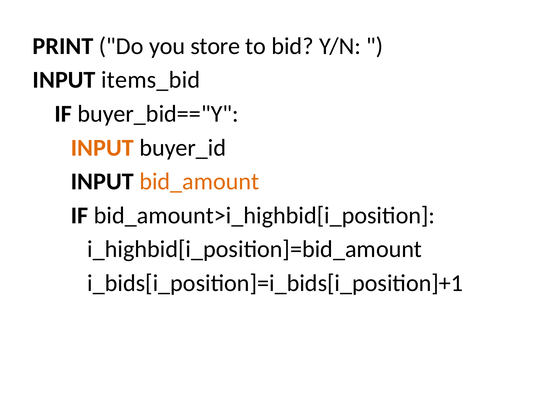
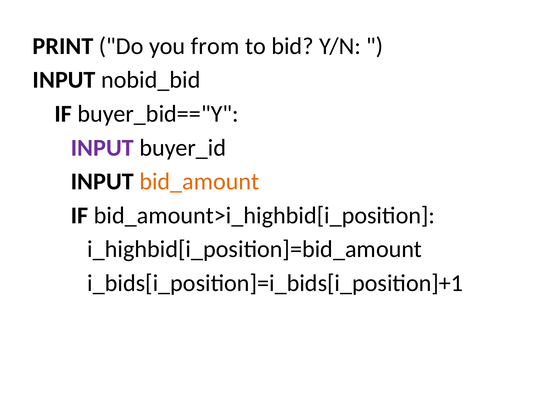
store: store -> from
items_bid: items_bid -> nobid_bid
INPUT at (102, 148) colour: orange -> purple
